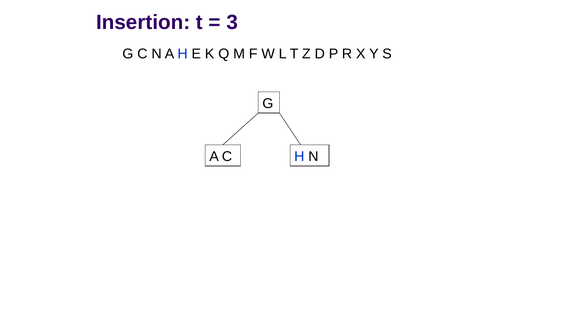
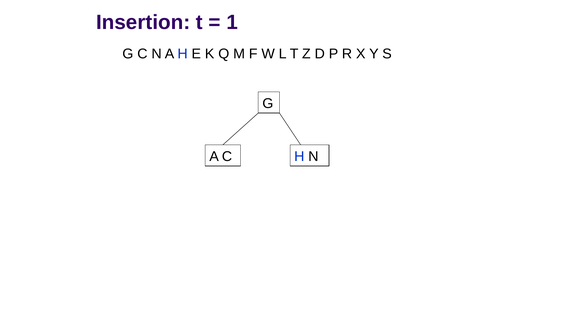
3: 3 -> 1
